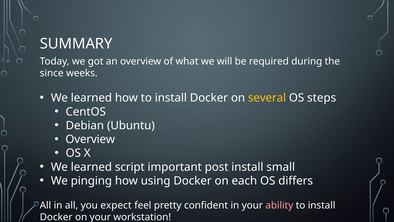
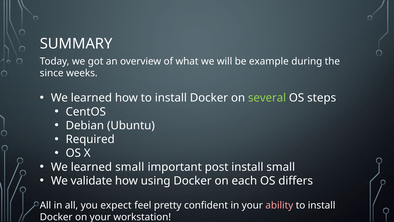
required: required -> example
several colour: yellow -> light green
Overview at (90, 139): Overview -> Required
learned script: script -> small
pinging: pinging -> validate
